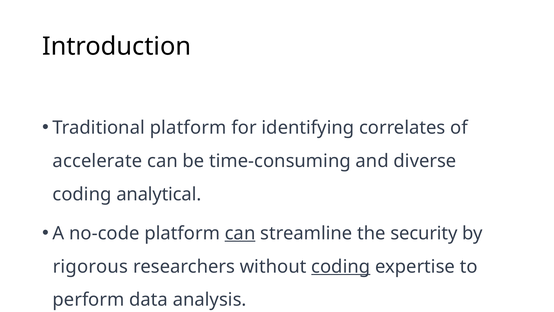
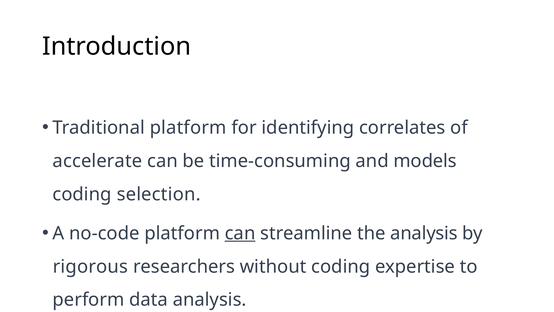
diverse: diverse -> models
analytical: analytical -> selection
the security: security -> analysis
coding at (341, 266) underline: present -> none
